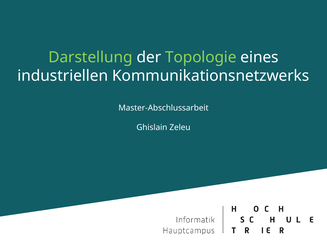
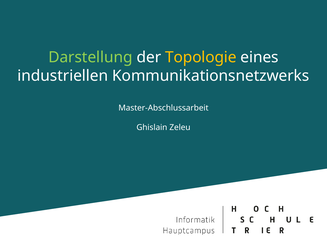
Topologie colour: light green -> yellow
